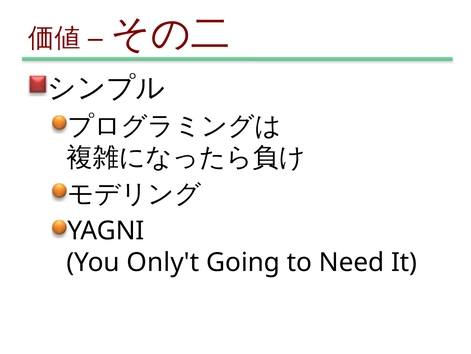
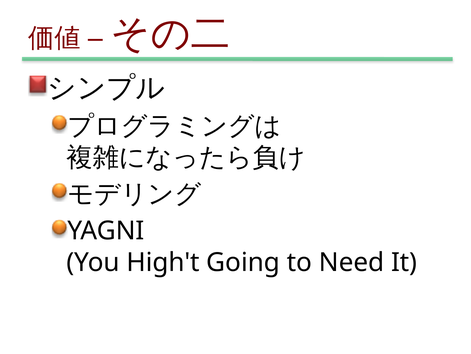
Only't: Only't -> High't
